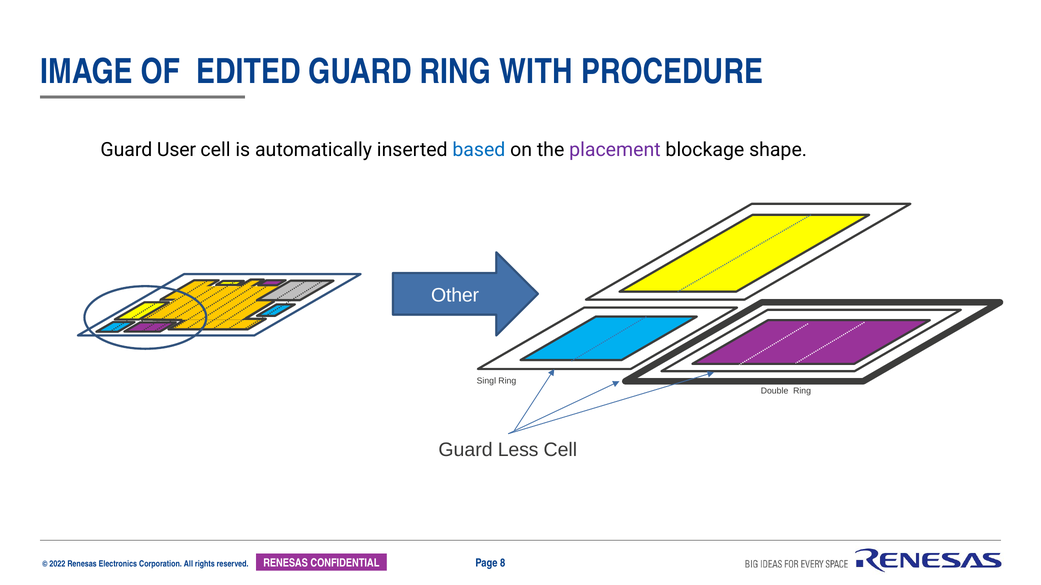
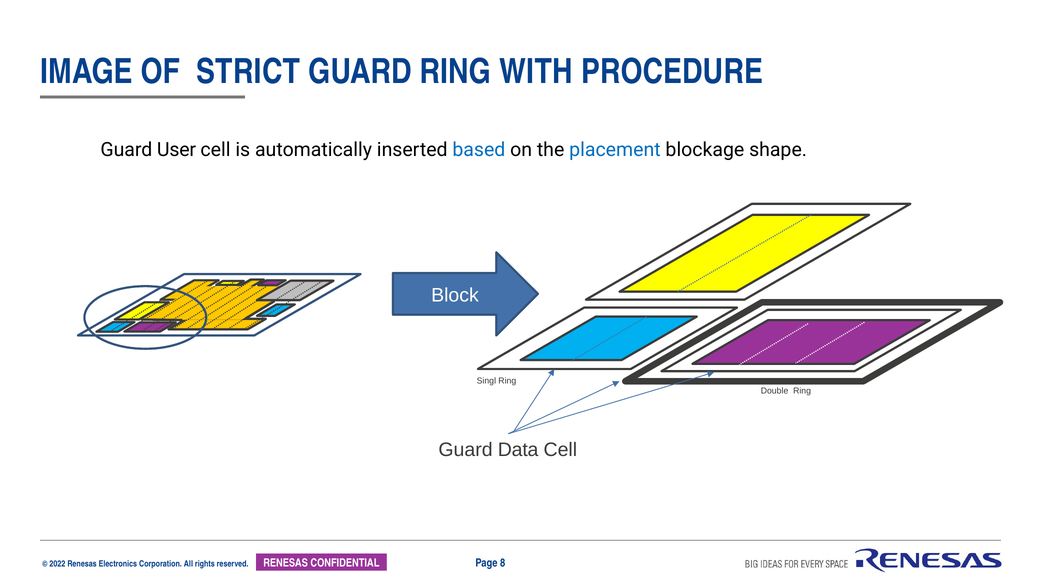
EDITED: EDITED -> STRICT
placement colour: purple -> blue
Other: Other -> Block
Less: Less -> Data
